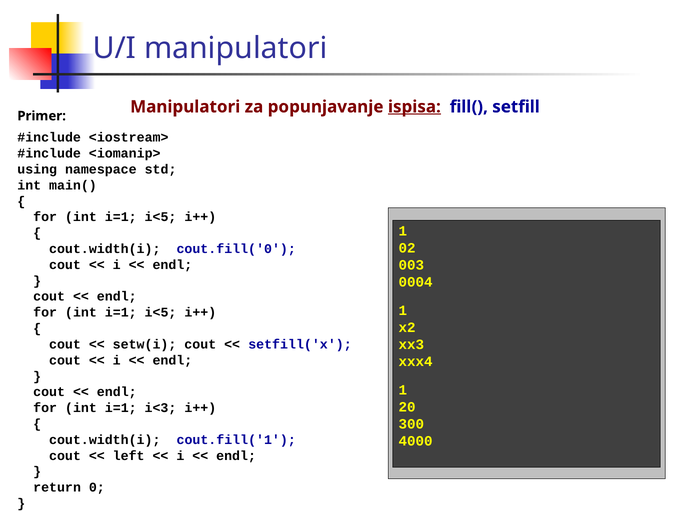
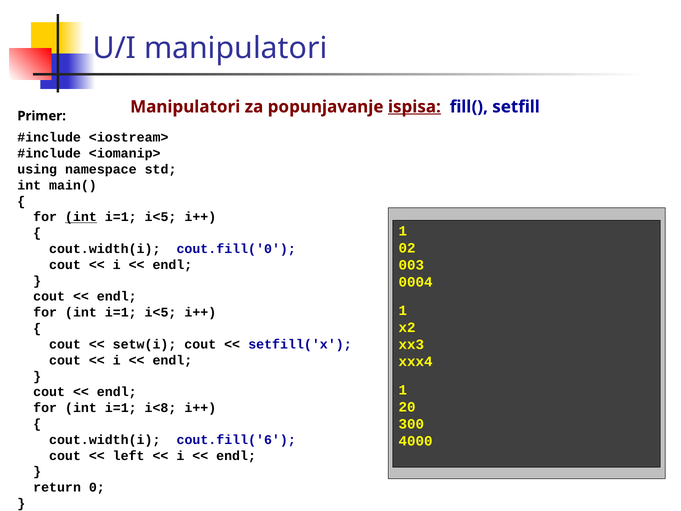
int at (81, 217) underline: none -> present
i<3: i<3 -> i<8
cout.fill('1: cout.fill('1 -> cout.fill('6
